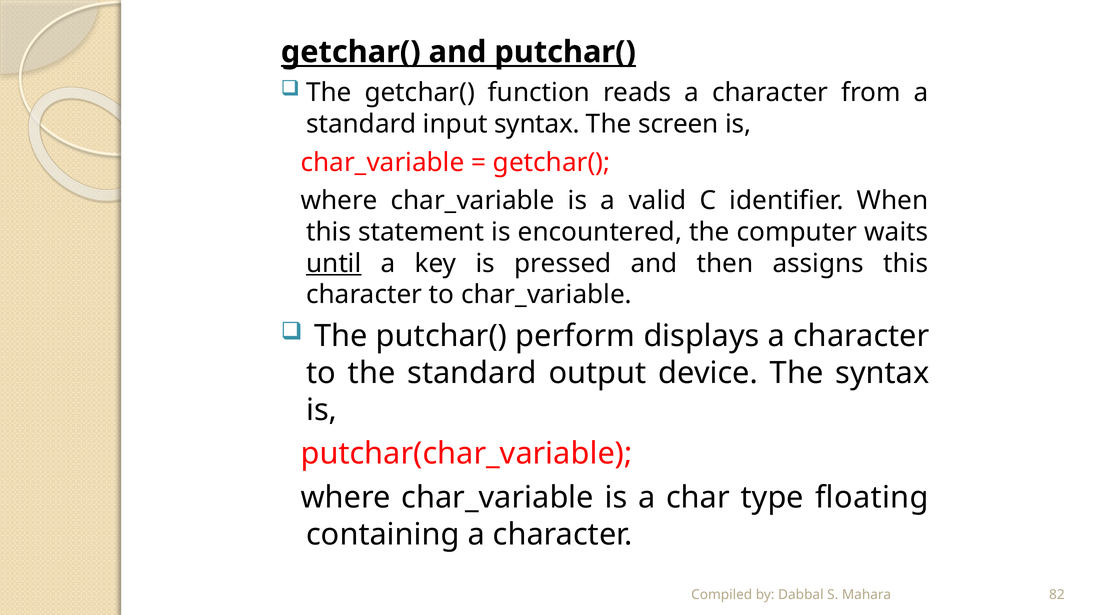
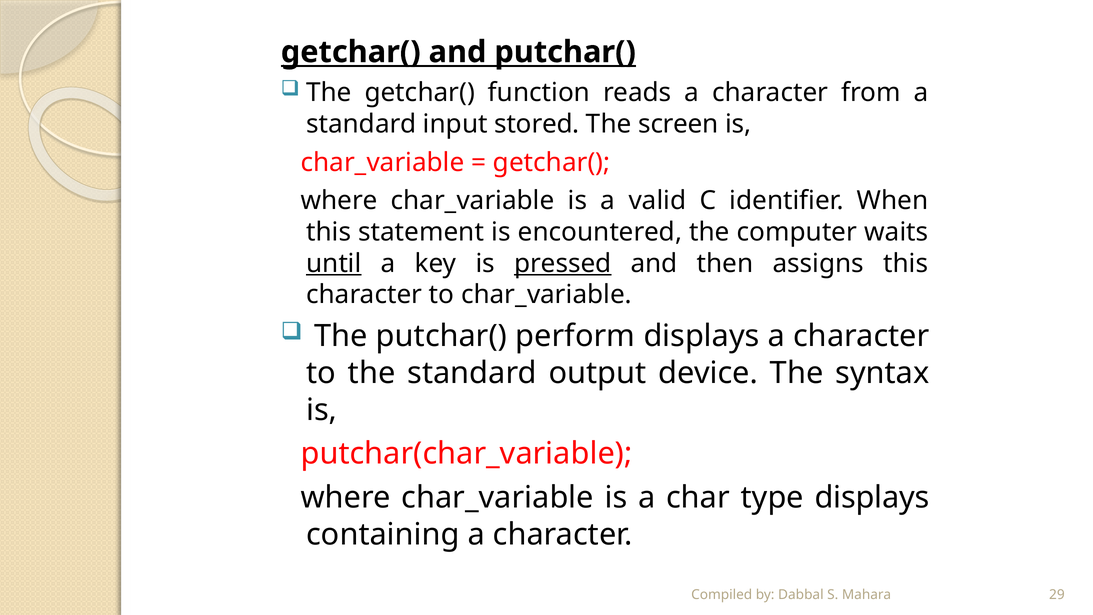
input syntax: syntax -> stored
pressed underline: none -> present
type floating: floating -> displays
82: 82 -> 29
